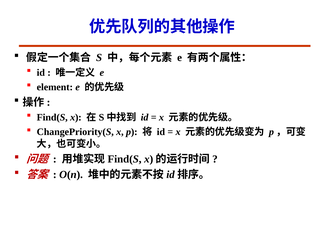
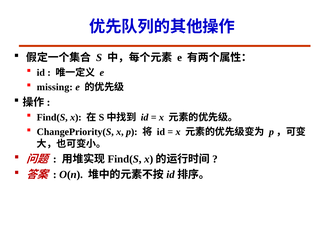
element: element -> missing
